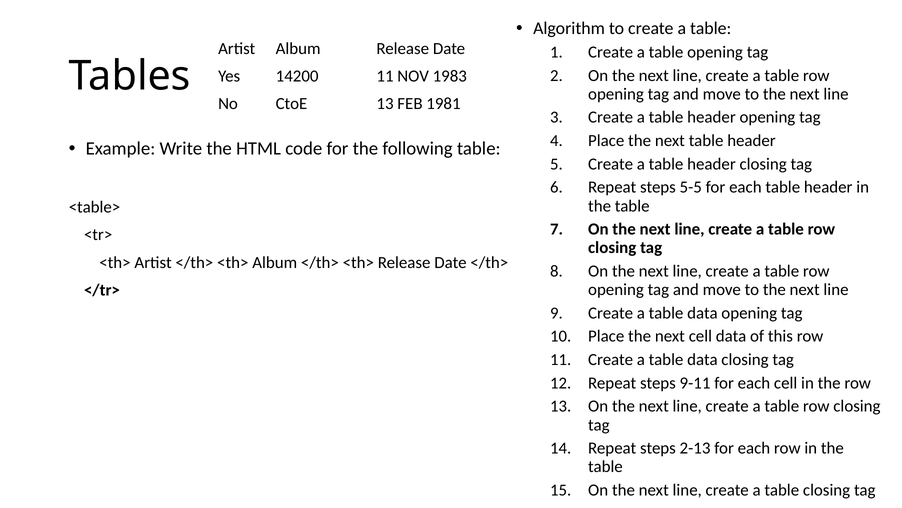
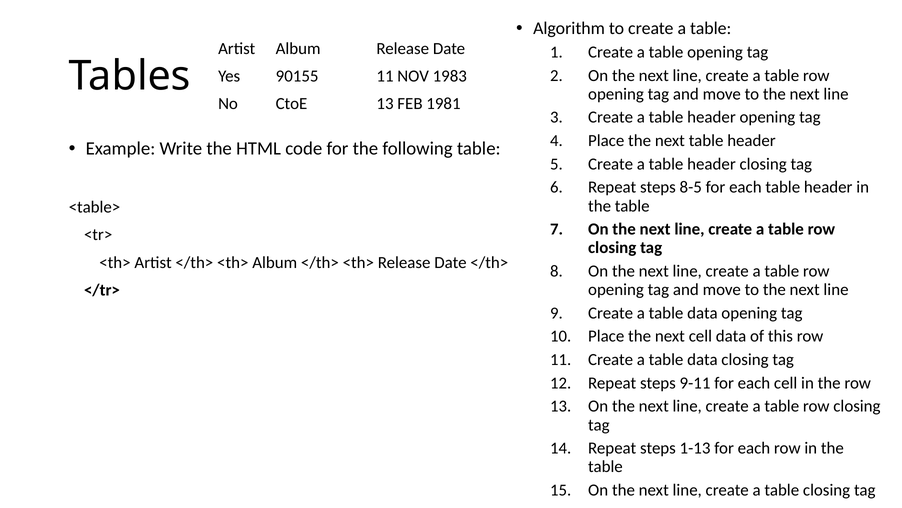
14200: 14200 -> 90155
5-5: 5-5 -> 8-5
2-13: 2-13 -> 1-13
